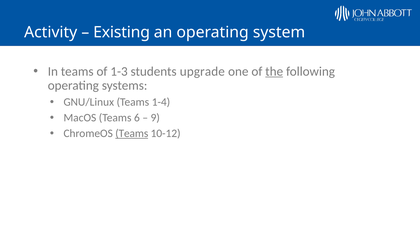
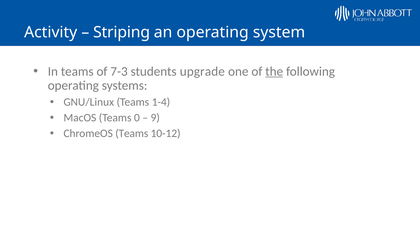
Existing: Existing -> Striping
1-3: 1-3 -> 7-3
6: 6 -> 0
Teams at (132, 134) underline: present -> none
